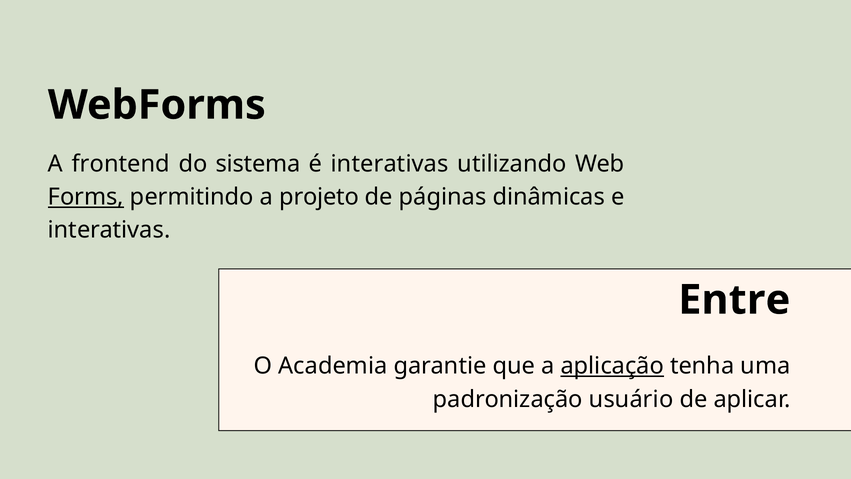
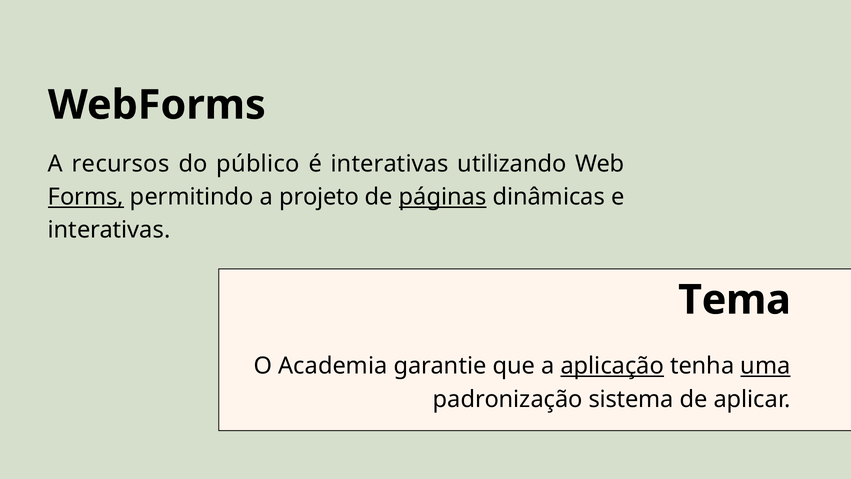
frontend: frontend -> recursos
sistema: sistema -> público
páginas underline: none -> present
Entre: Entre -> Tema
uma underline: none -> present
usuário: usuário -> sistema
